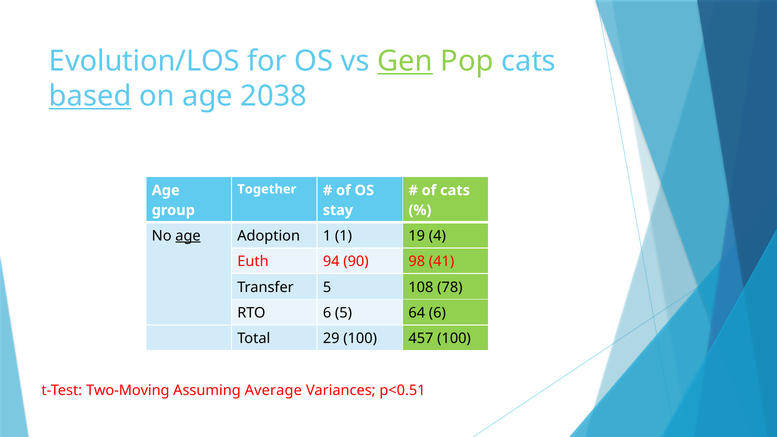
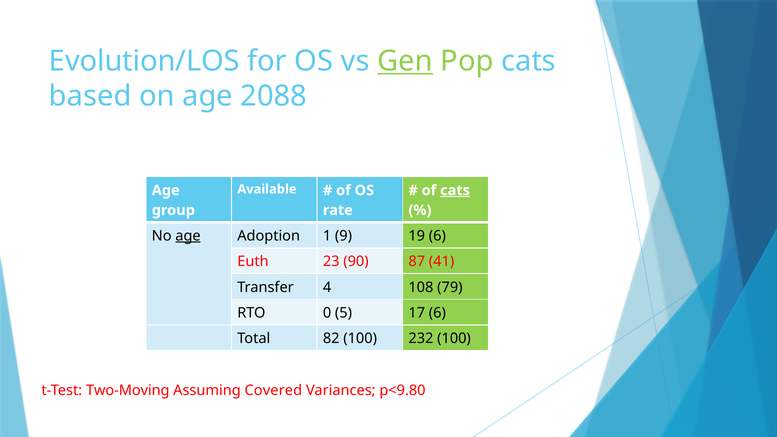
based underline: present -> none
2038: 2038 -> 2088
Together: Together -> Available
cats at (455, 190) underline: none -> present
stay: stay -> rate
1 1: 1 -> 9
19 4: 4 -> 6
94: 94 -> 23
98: 98 -> 87
Transfer 5: 5 -> 4
78: 78 -> 79
RTO 6: 6 -> 0
64: 64 -> 17
29: 29 -> 82
457: 457 -> 232
Average: Average -> Covered
p<0.51: p<0.51 -> p<9.80
